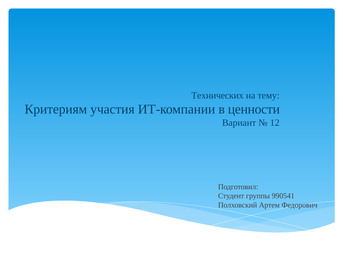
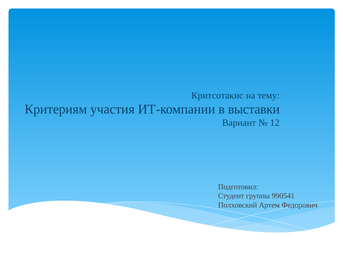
Технических: Технических -> Критсотакис
ценности: ценности -> выставки
